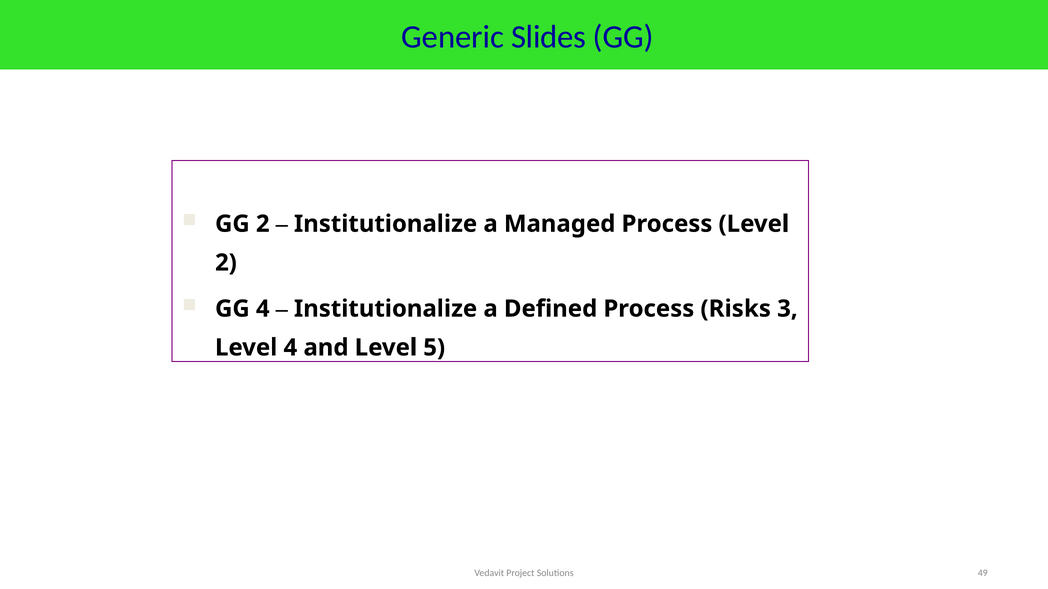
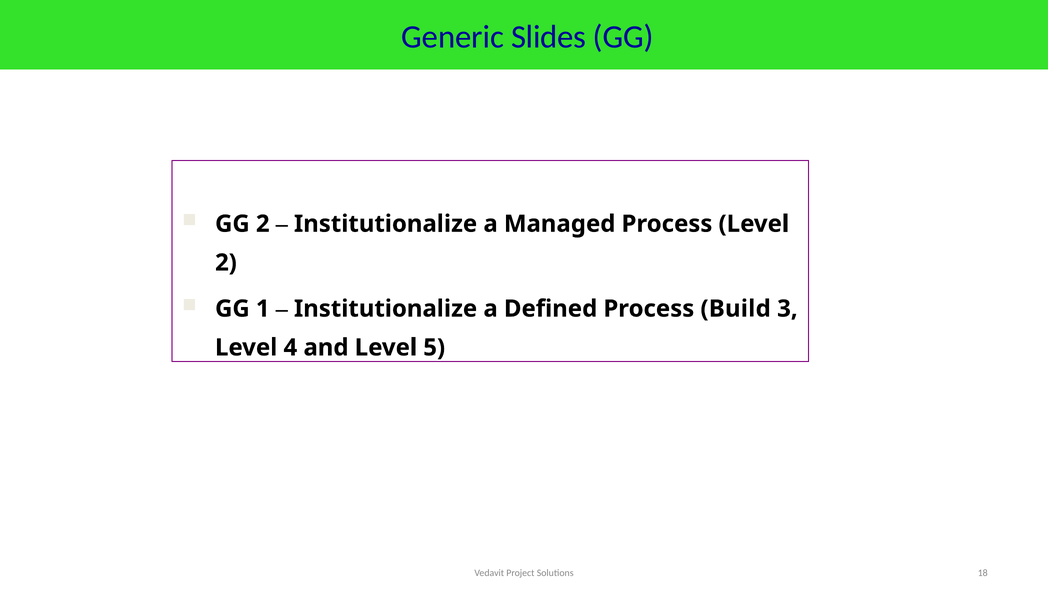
GG 4: 4 -> 1
Risks: Risks -> Build
49: 49 -> 18
